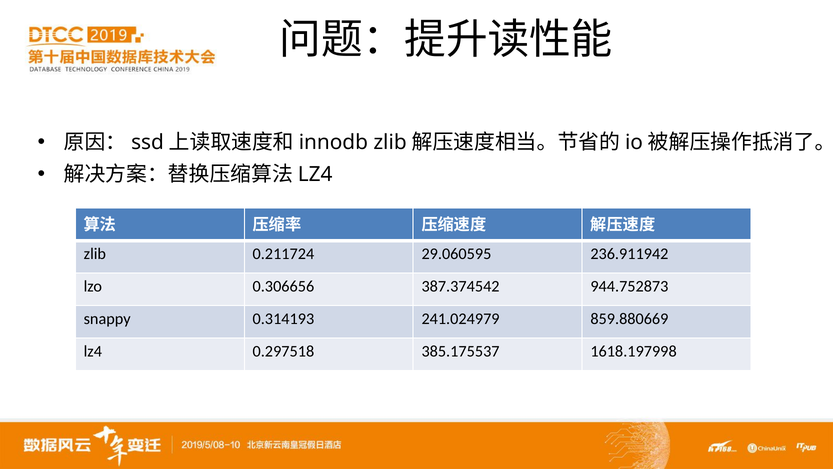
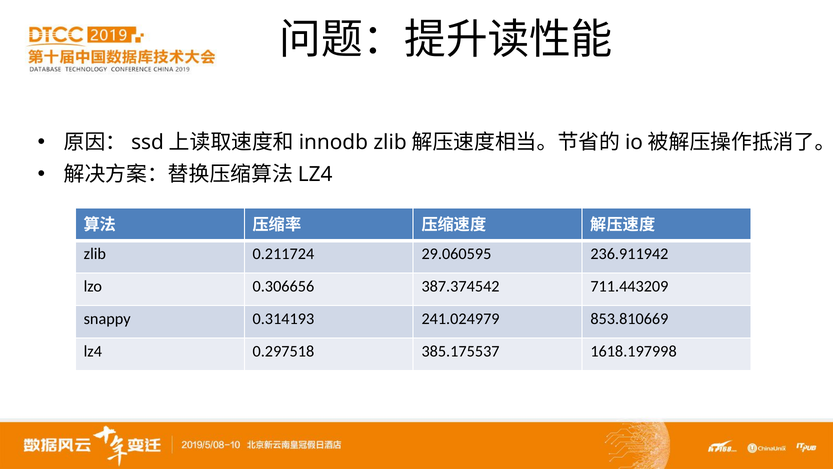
944.752873: 944.752873 -> 711.443209
859.880669: 859.880669 -> 853.810669
